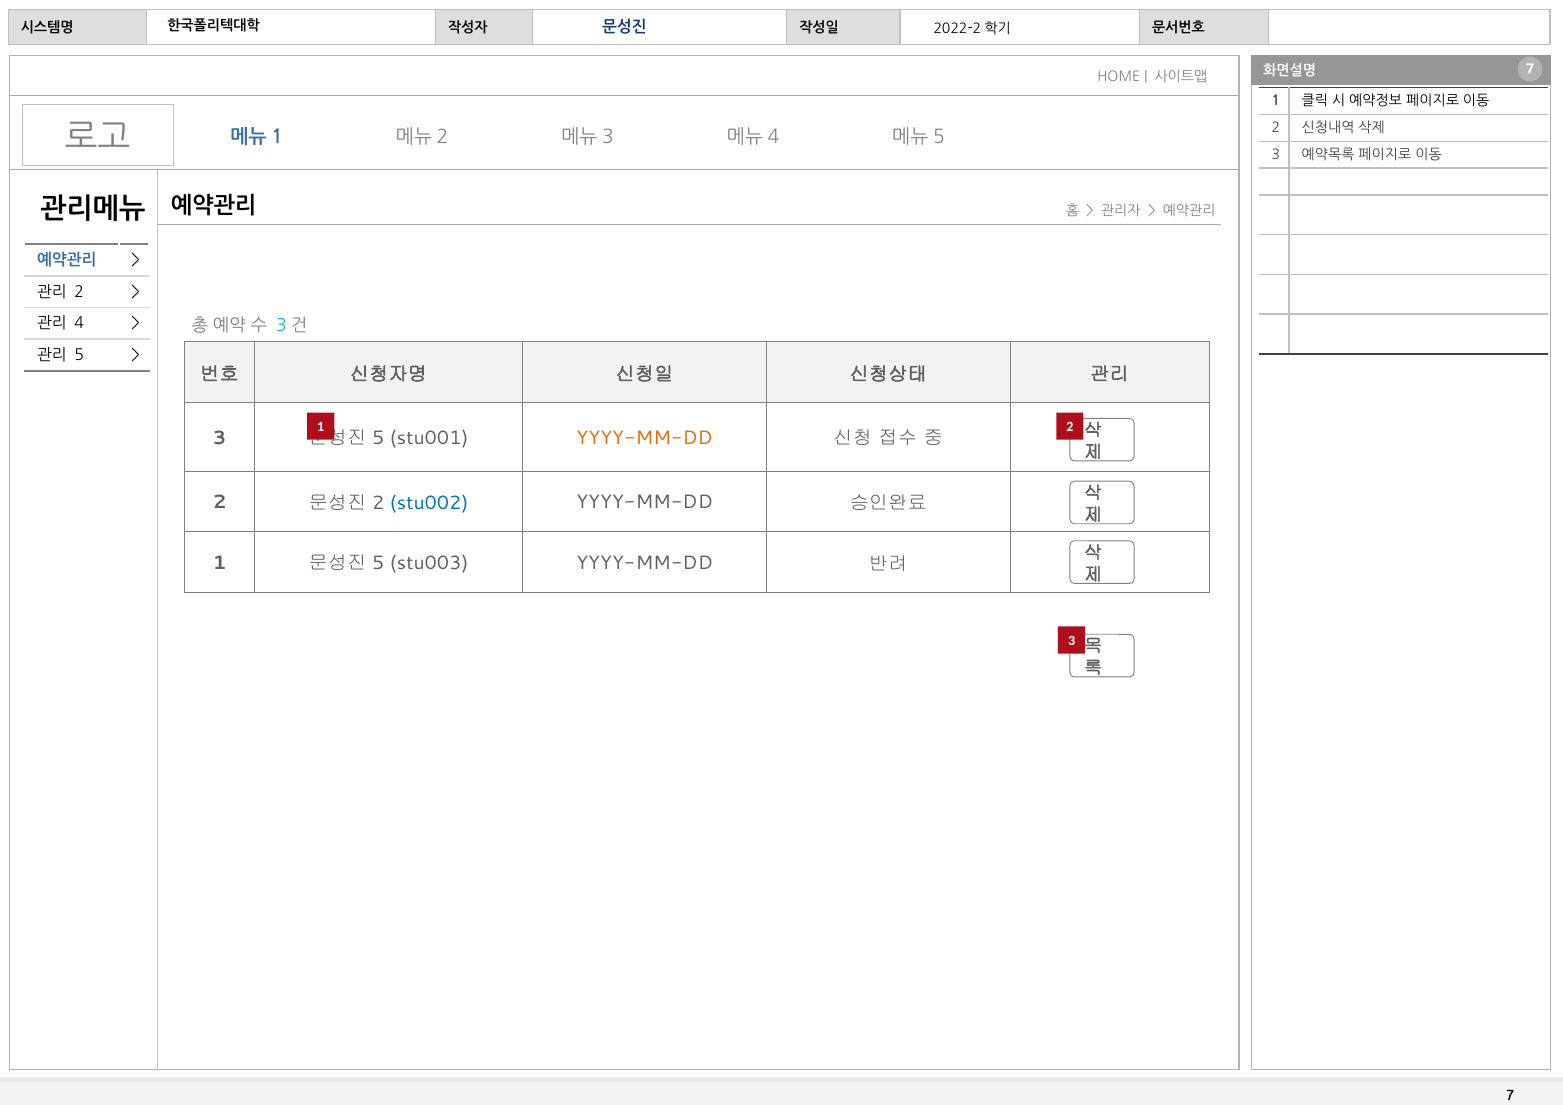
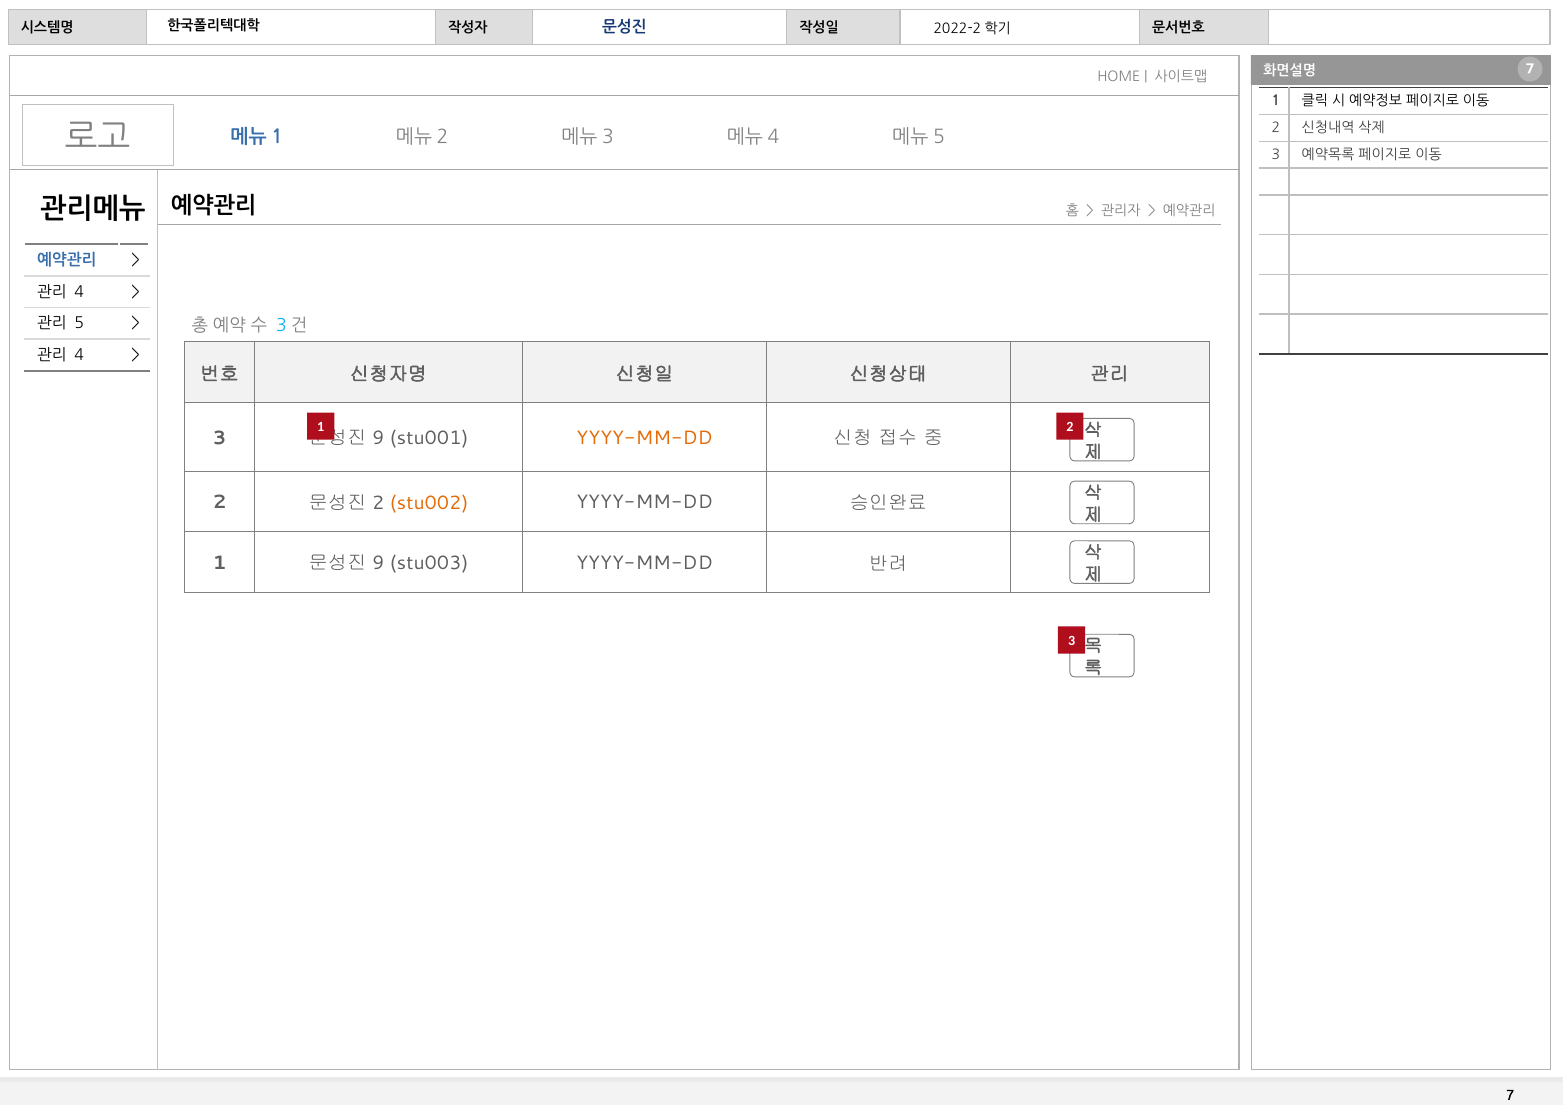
2 at (79, 292): 2 -> 4
4: 4 -> 5
5 at (79, 355): 5 -> 4
5 at (378, 438): 5 -> 9
stu002 colour: blue -> orange
5 at (378, 563): 5 -> 9
